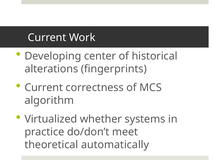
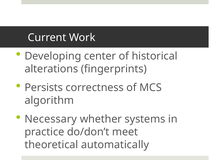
Current at (44, 88): Current -> Persists
Virtualized: Virtualized -> Necessary
